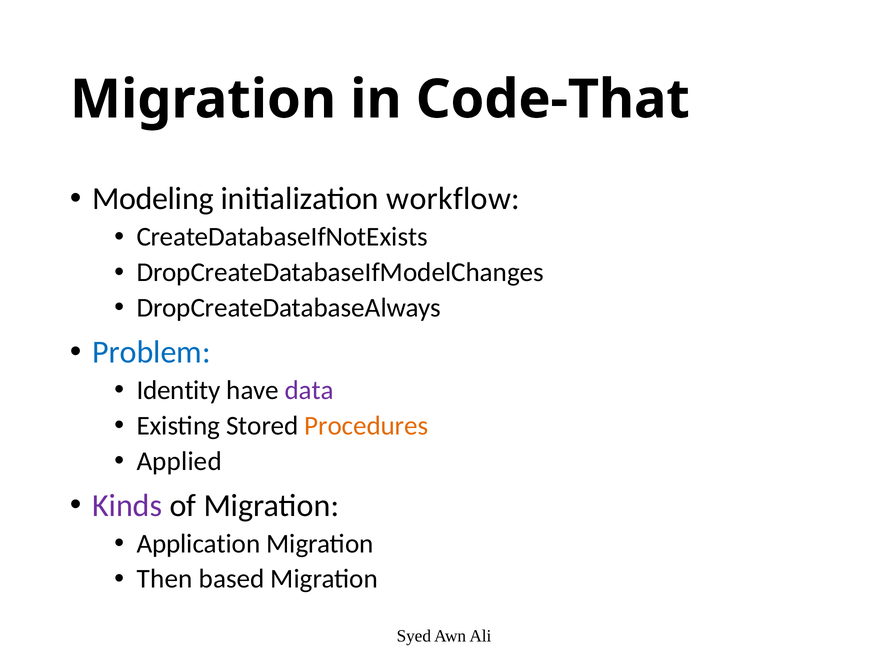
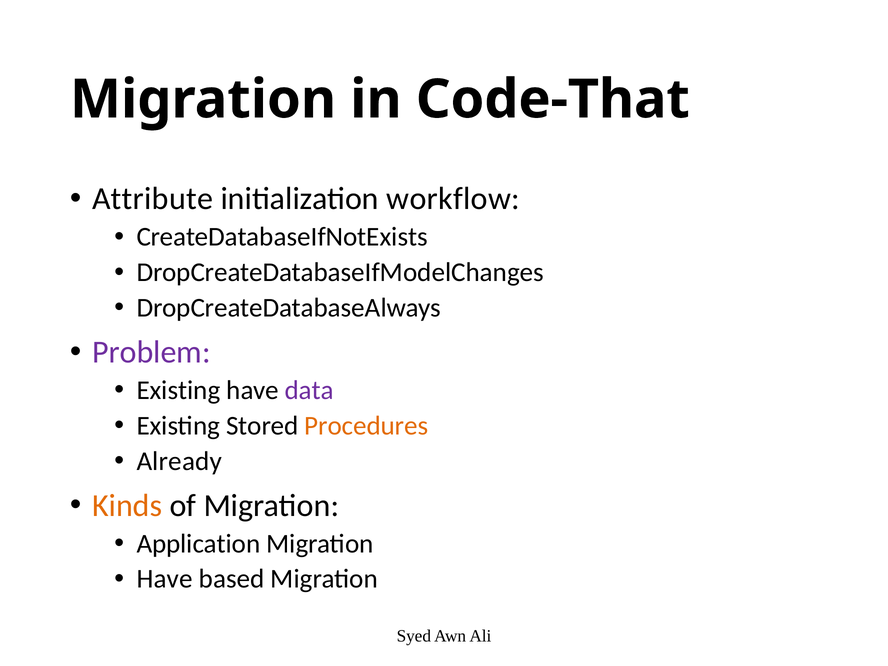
Modeling: Modeling -> Attribute
Problem colour: blue -> purple
Identity at (179, 390): Identity -> Existing
Applied: Applied -> Already
Kinds colour: purple -> orange
Then at (165, 579): Then -> Have
